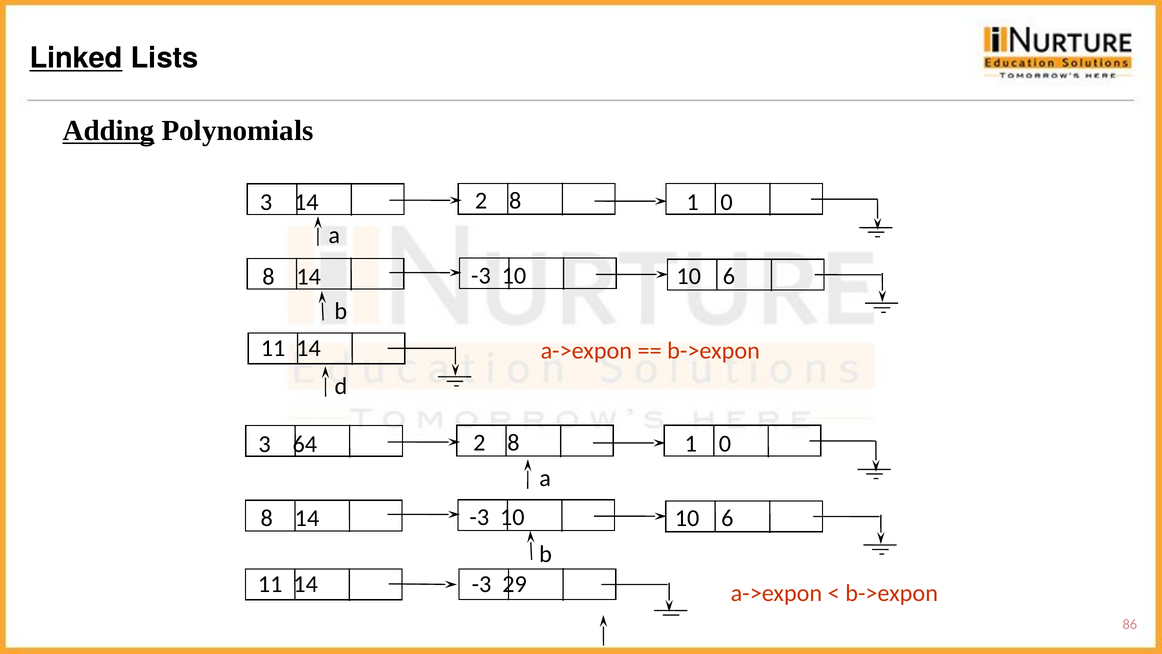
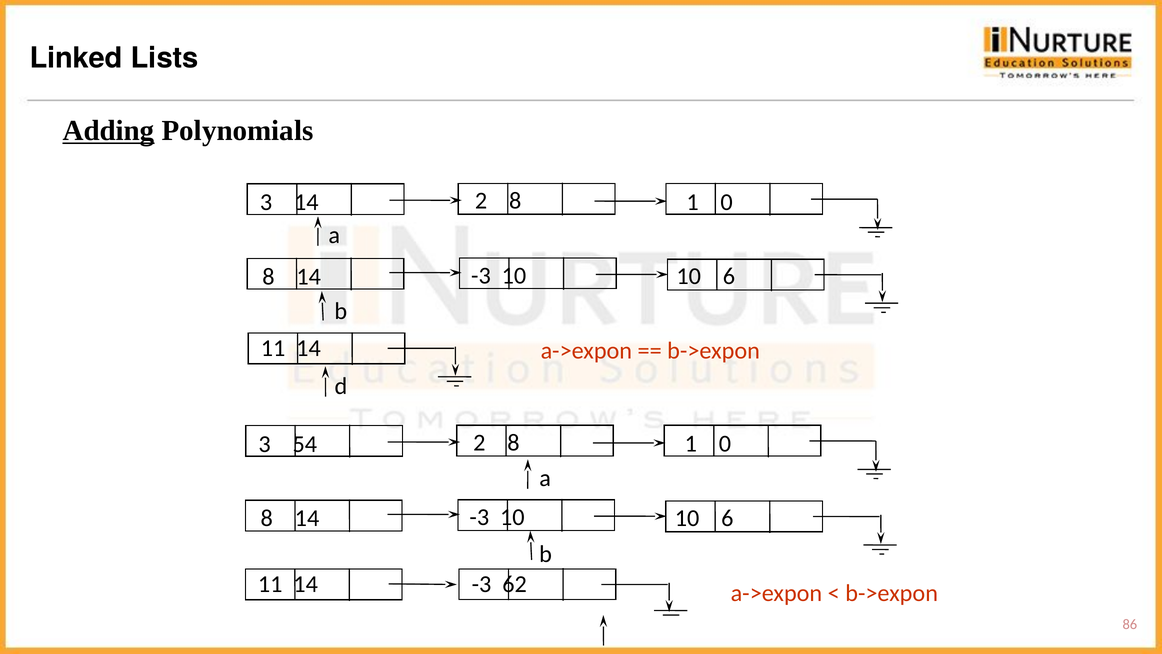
Linked underline: present -> none
64: 64 -> 54
29: 29 -> 62
